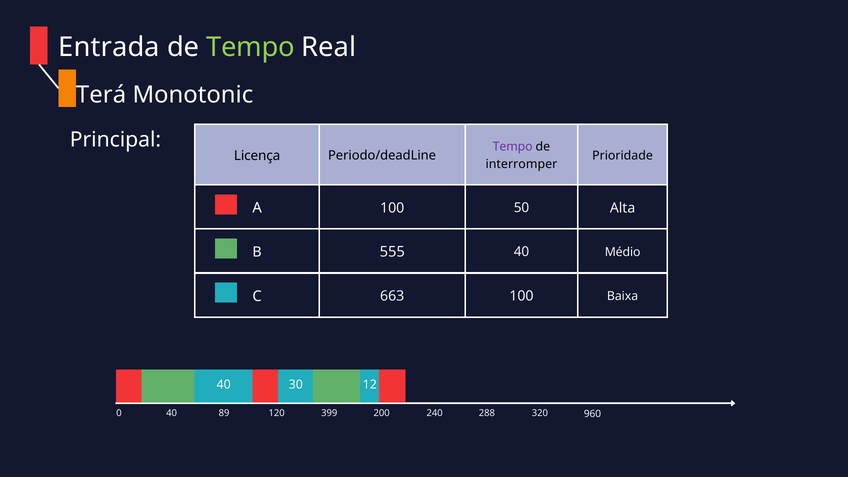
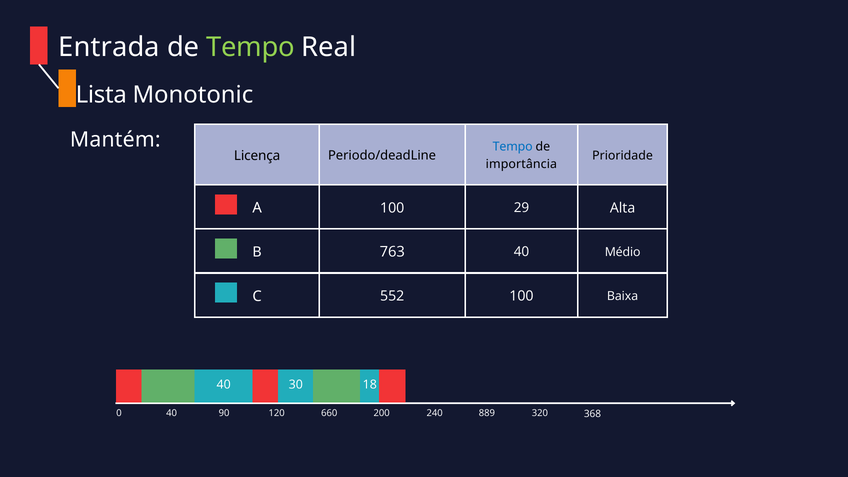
Terá: Terá -> Lista
Principal: Principal -> Mantém
Tempo at (513, 147) colour: purple -> blue
interromper: interromper -> importância
50: 50 -> 29
555: 555 -> 763
663: 663 -> 552
12: 12 -> 18
89: 89 -> 90
399: 399 -> 660
288: 288 -> 889
960: 960 -> 368
